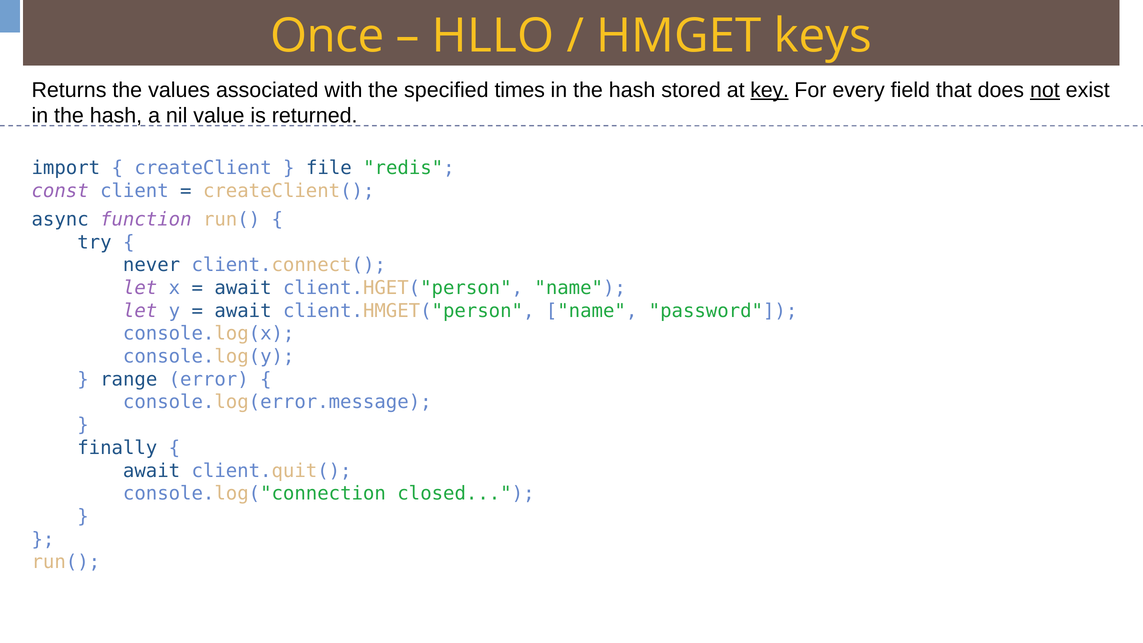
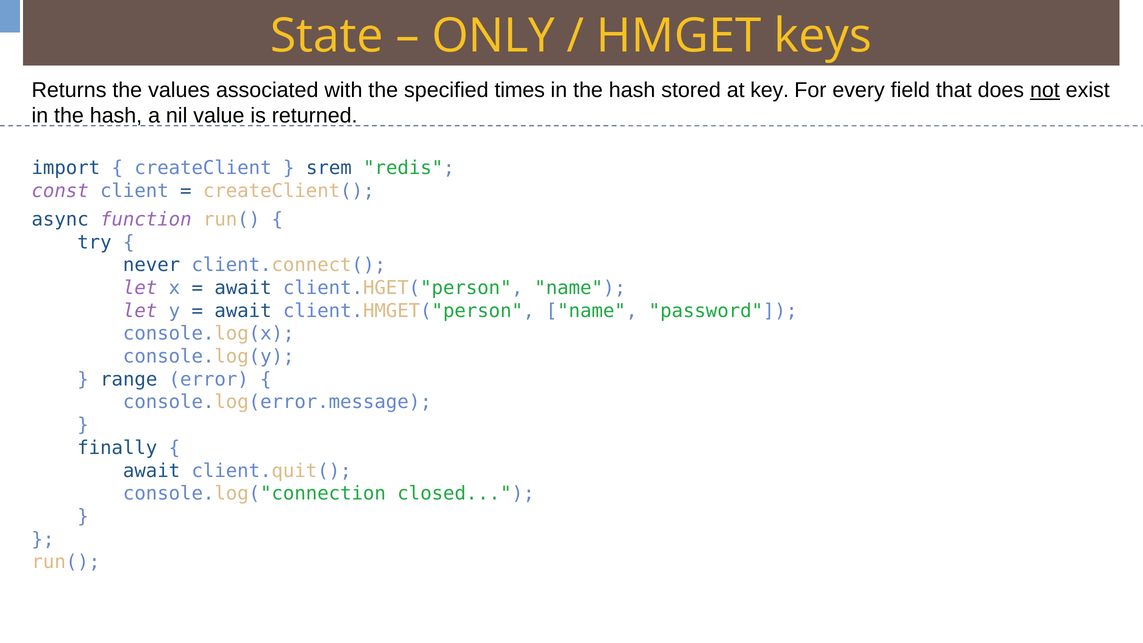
Once: Once -> State
HLLO: HLLO -> ONLY
key underline: present -> none
file: file -> srem
